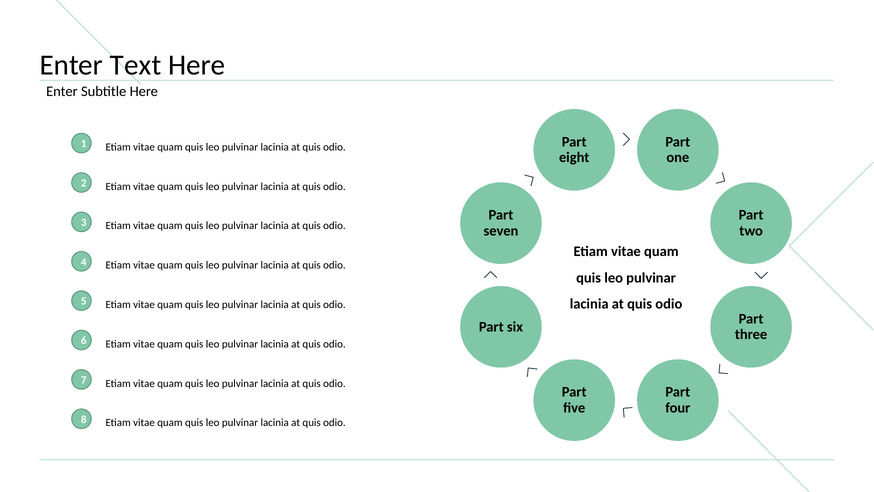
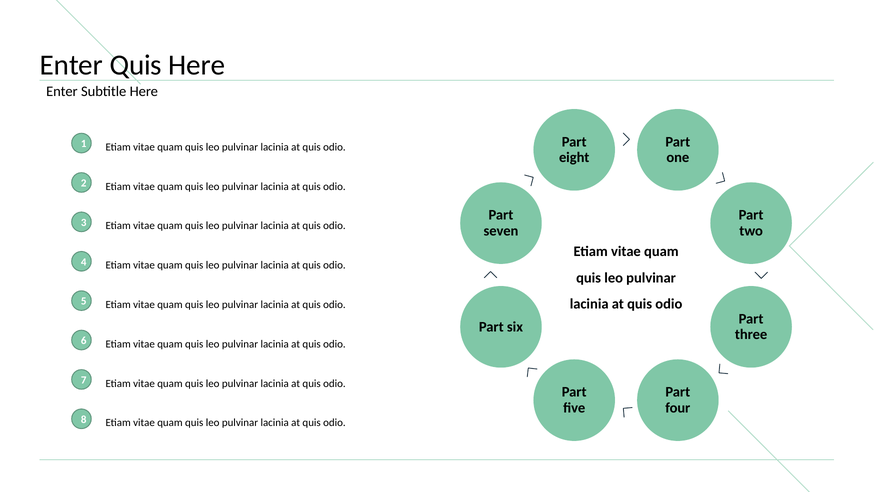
Enter Text: Text -> Quis
